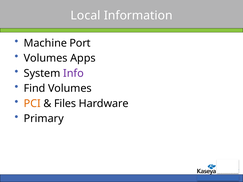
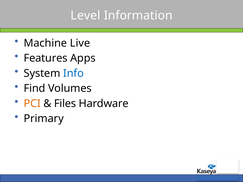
Local: Local -> Level
Port: Port -> Live
Volumes at (46, 58): Volumes -> Features
Info colour: purple -> blue
